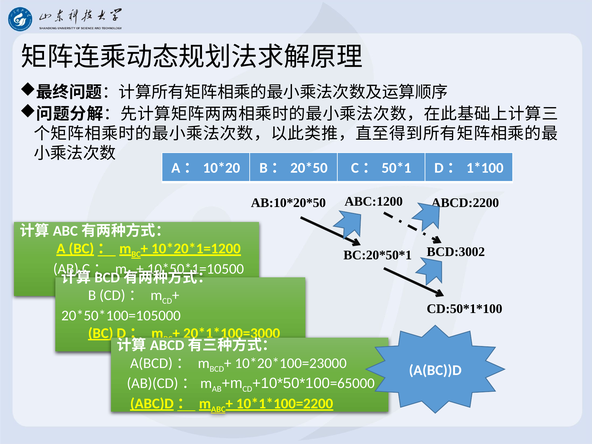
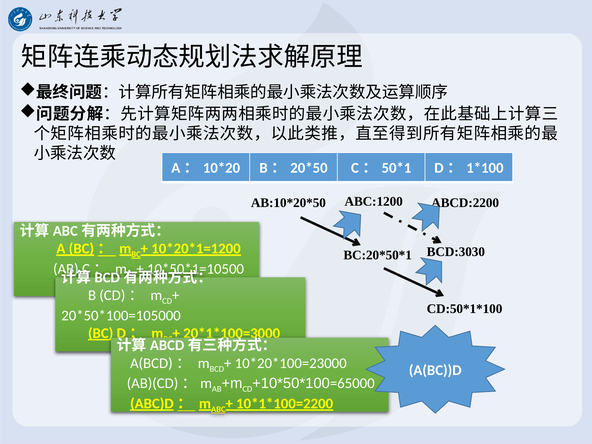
BCD:3002: BCD:3002 -> BCD:3030
